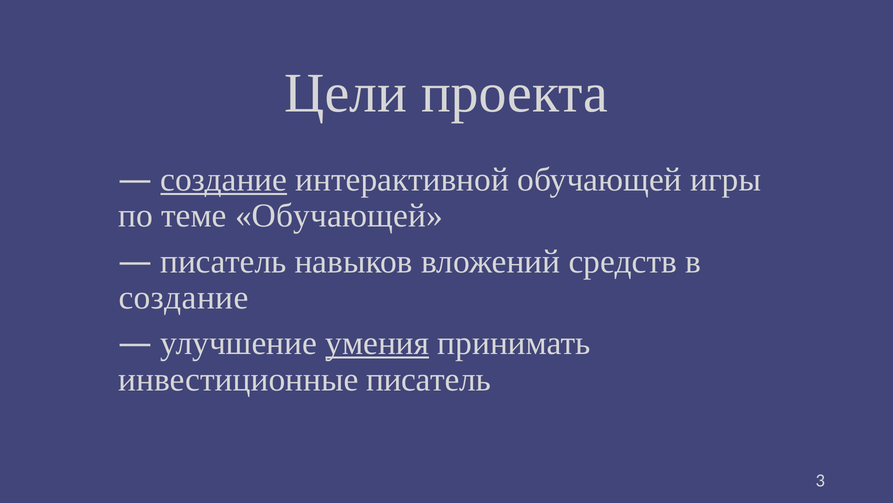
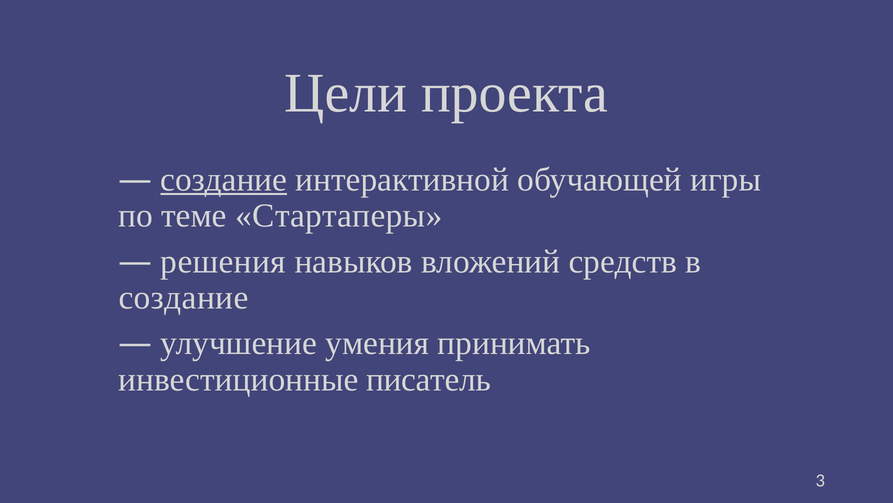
теме Обучающей: Обучающей -> Стартаперы
писатель at (223, 261): писатель -> решения
умения underline: present -> none
